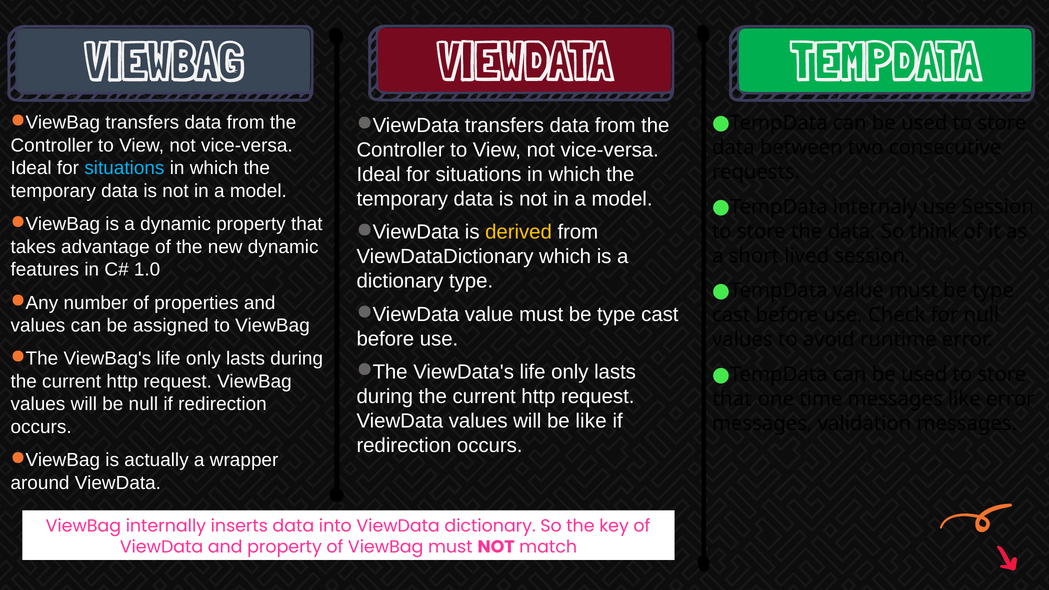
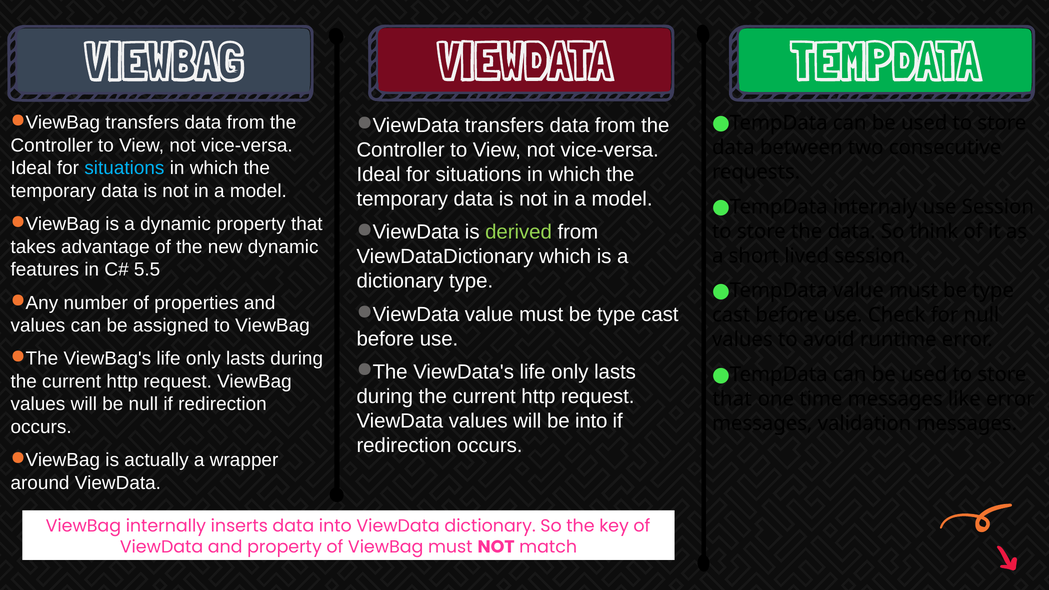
derived colour: yellow -> light green
1.0: 1.0 -> 5.5
be like: like -> into
